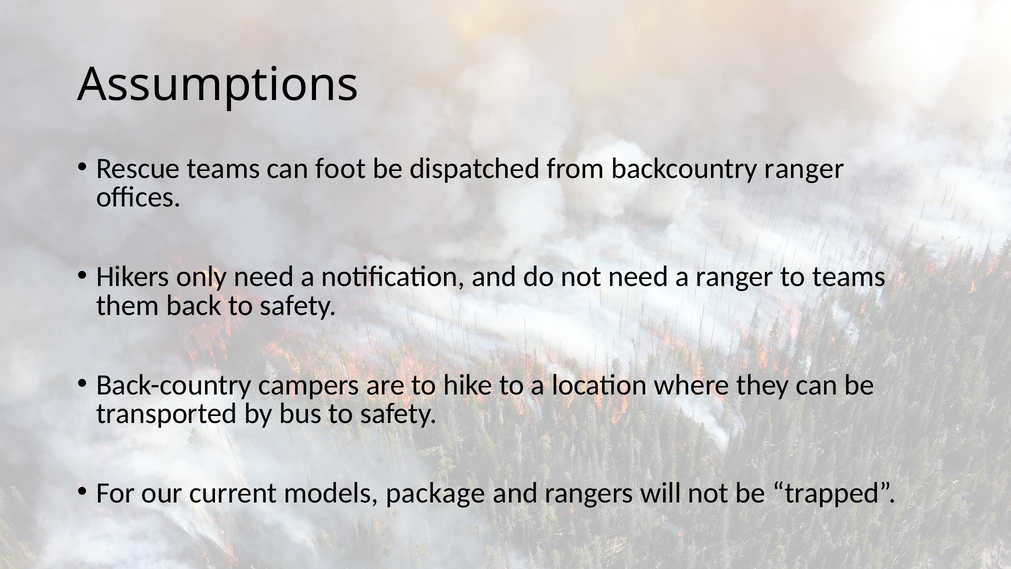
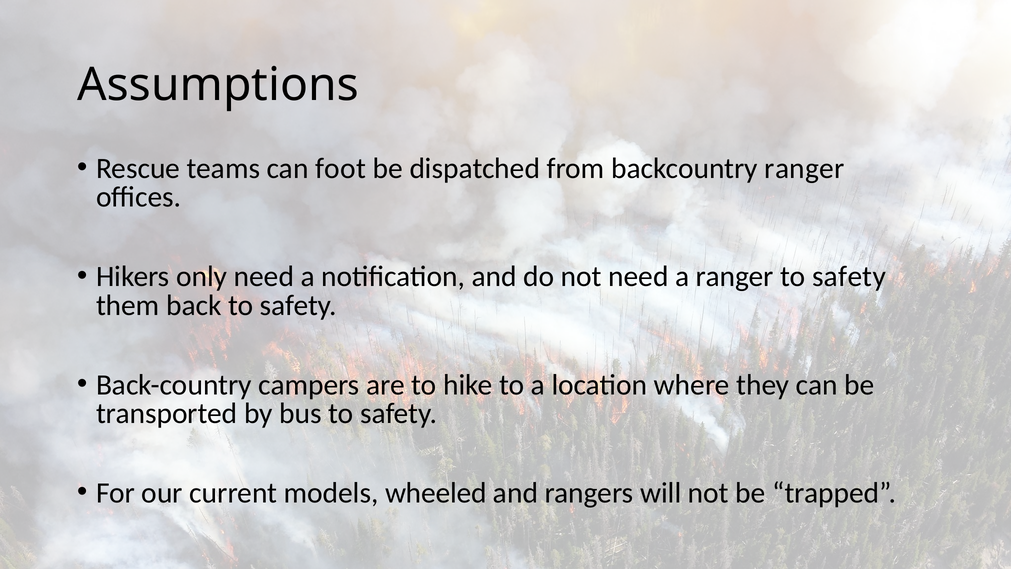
ranger to teams: teams -> safety
package: package -> wheeled
